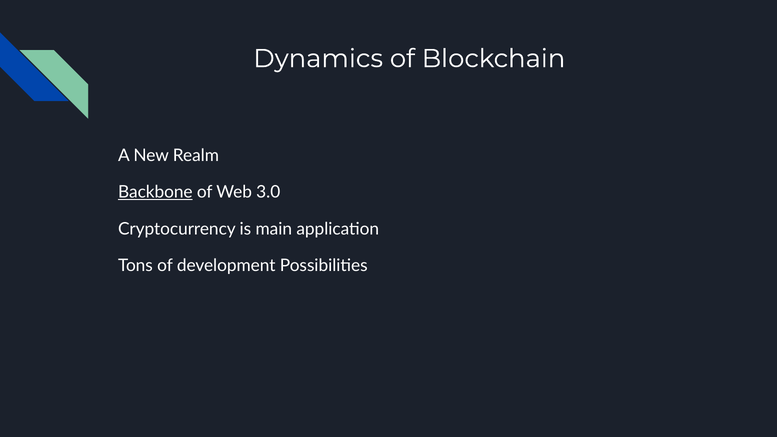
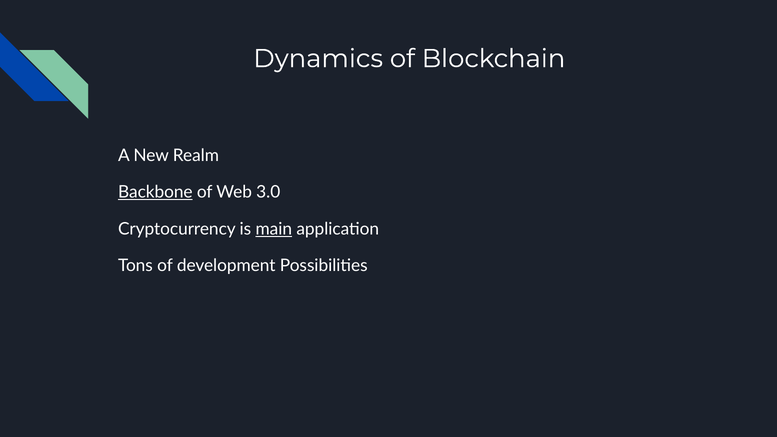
main underline: none -> present
